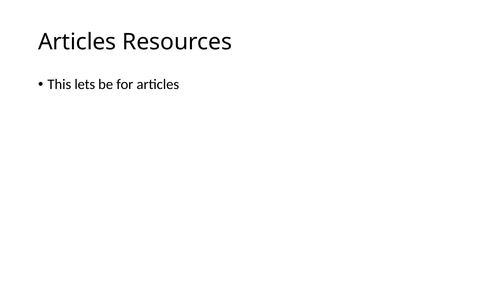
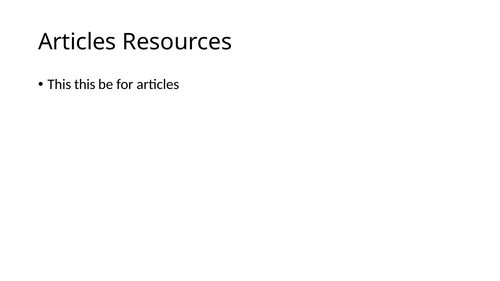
This lets: lets -> this
